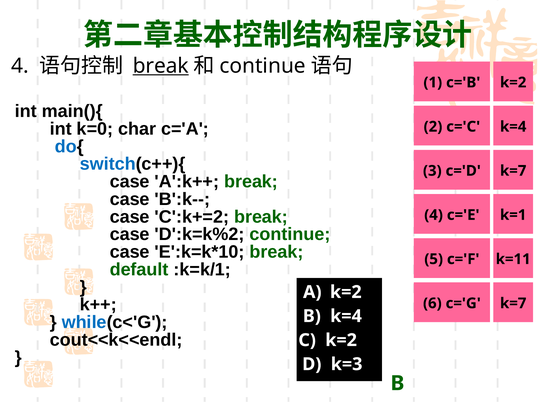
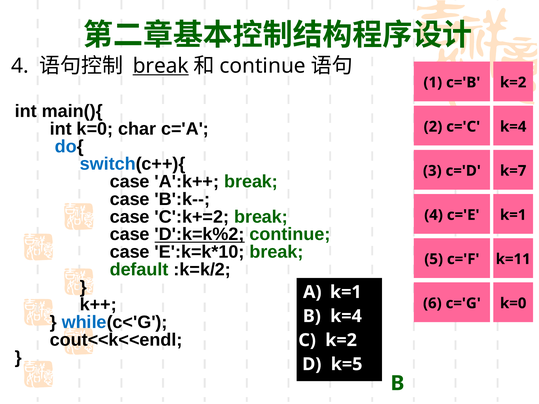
D':k=k%2 underline: none -> present
:k=k/1: :k=k/1 -> :k=k/2
k=2 at (346, 292): k=2 -> k=1
c='G k=7: k=7 -> k=0
k=3: k=3 -> k=5
